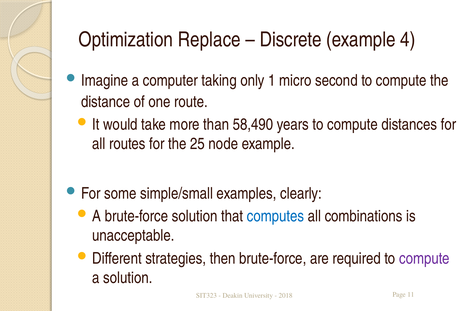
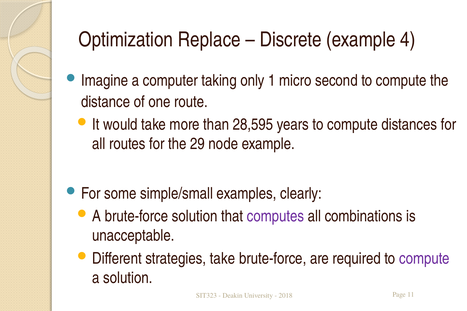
58,490: 58,490 -> 28,595
25: 25 -> 29
computes colour: blue -> purple
strategies then: then -> take
